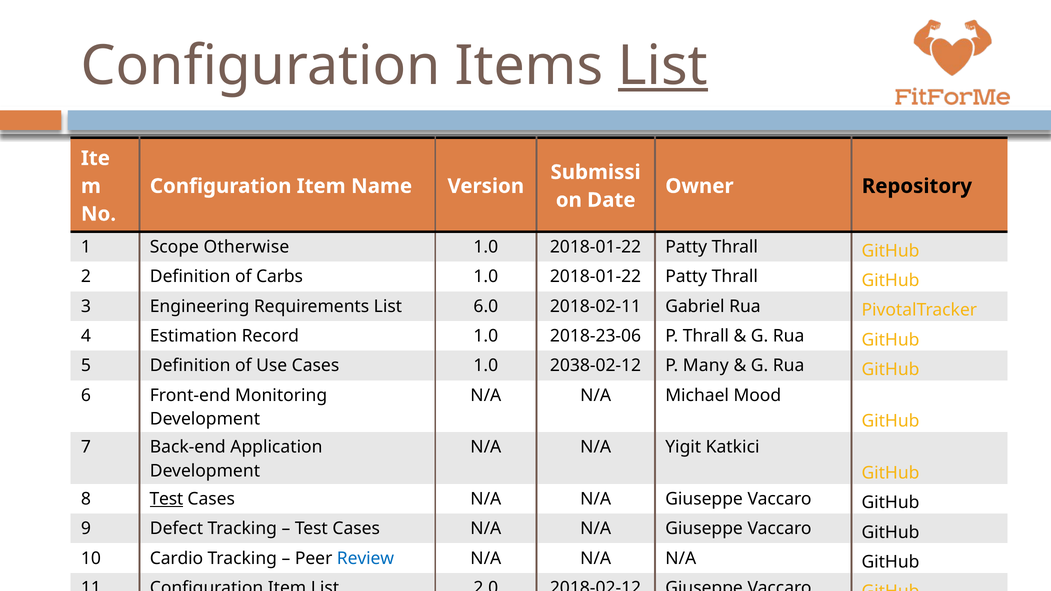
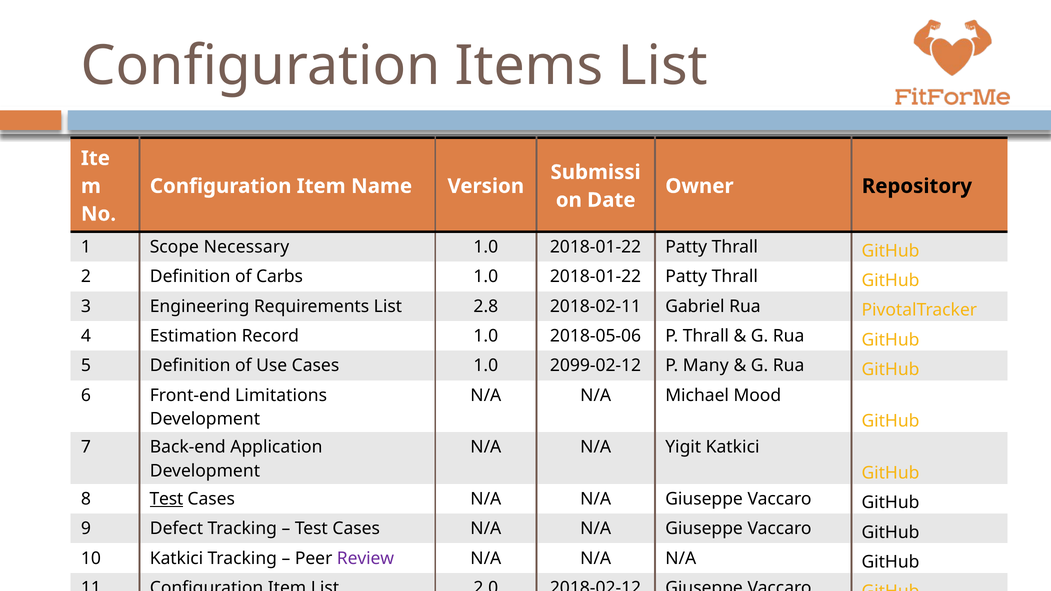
List at (663, 66) underline: present -> none
Otherwise: Otherwise -> Necessary
6.0: 6.0 -> 2.8
2018-23-06: 2018-23-06 -> 2018-05-06
2038-02-12: 2038-02-12 -> 2099-02-12
Monitoring: Monitoring -> Limitations
10 Cardio: Cardio -> Katkici
Review colour: blue -> purple
